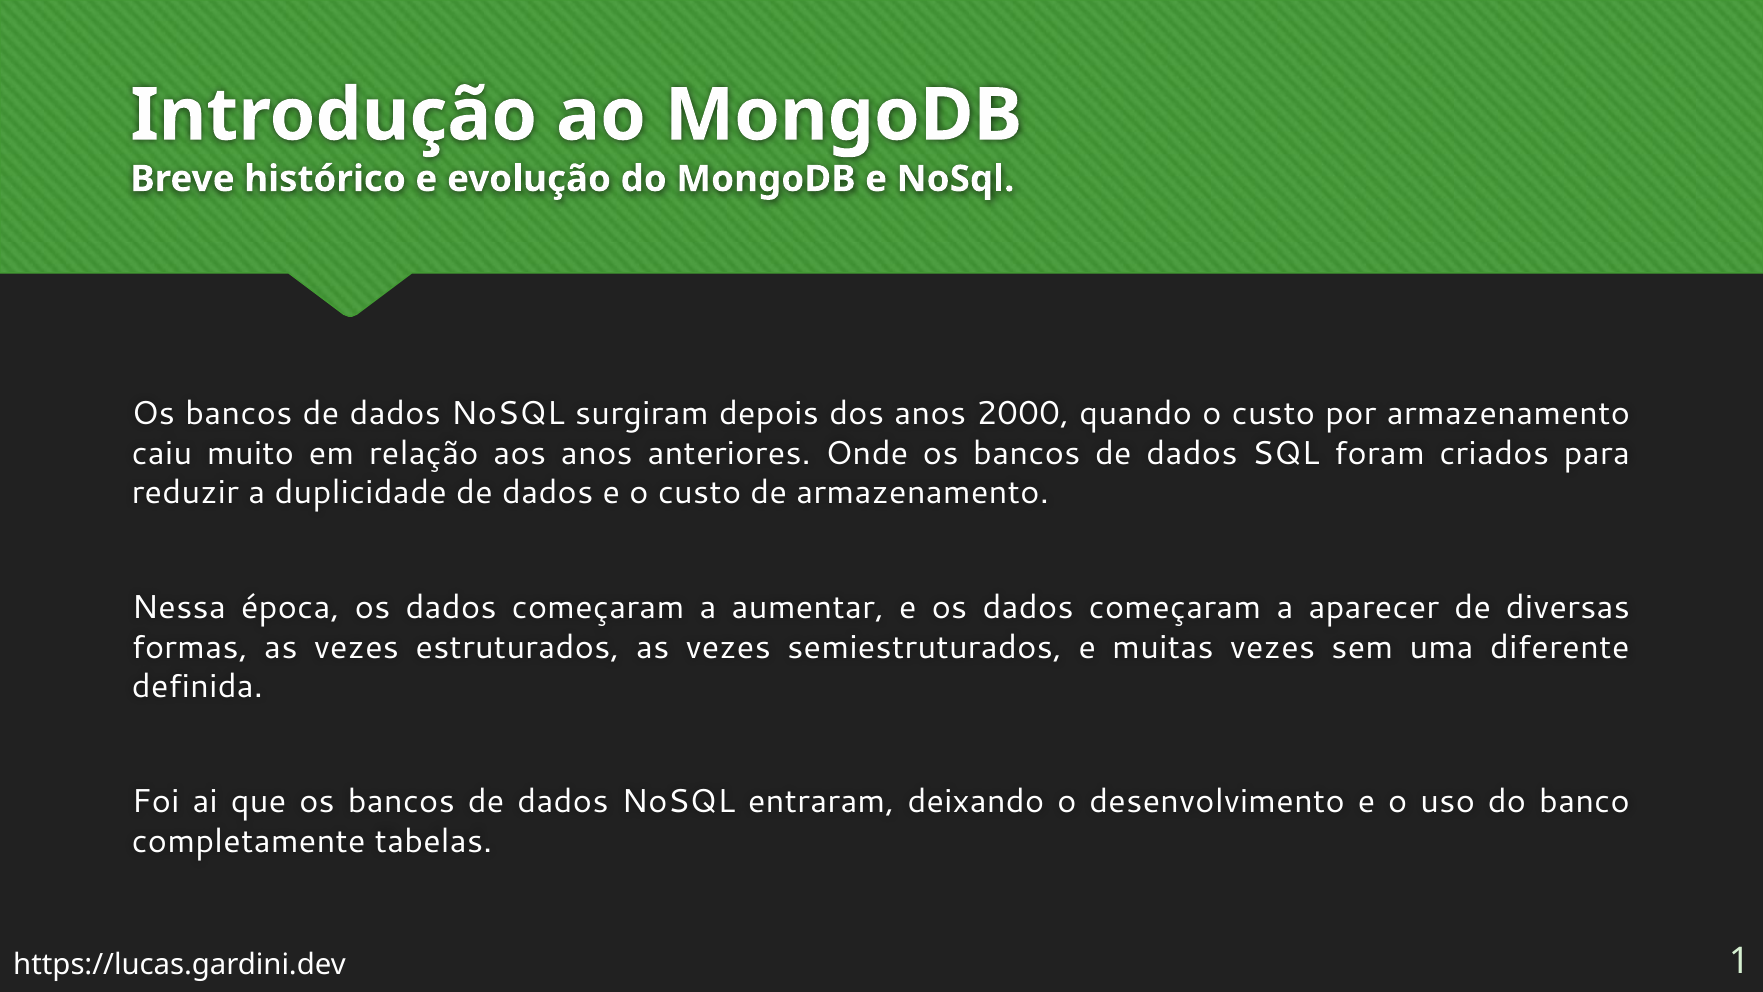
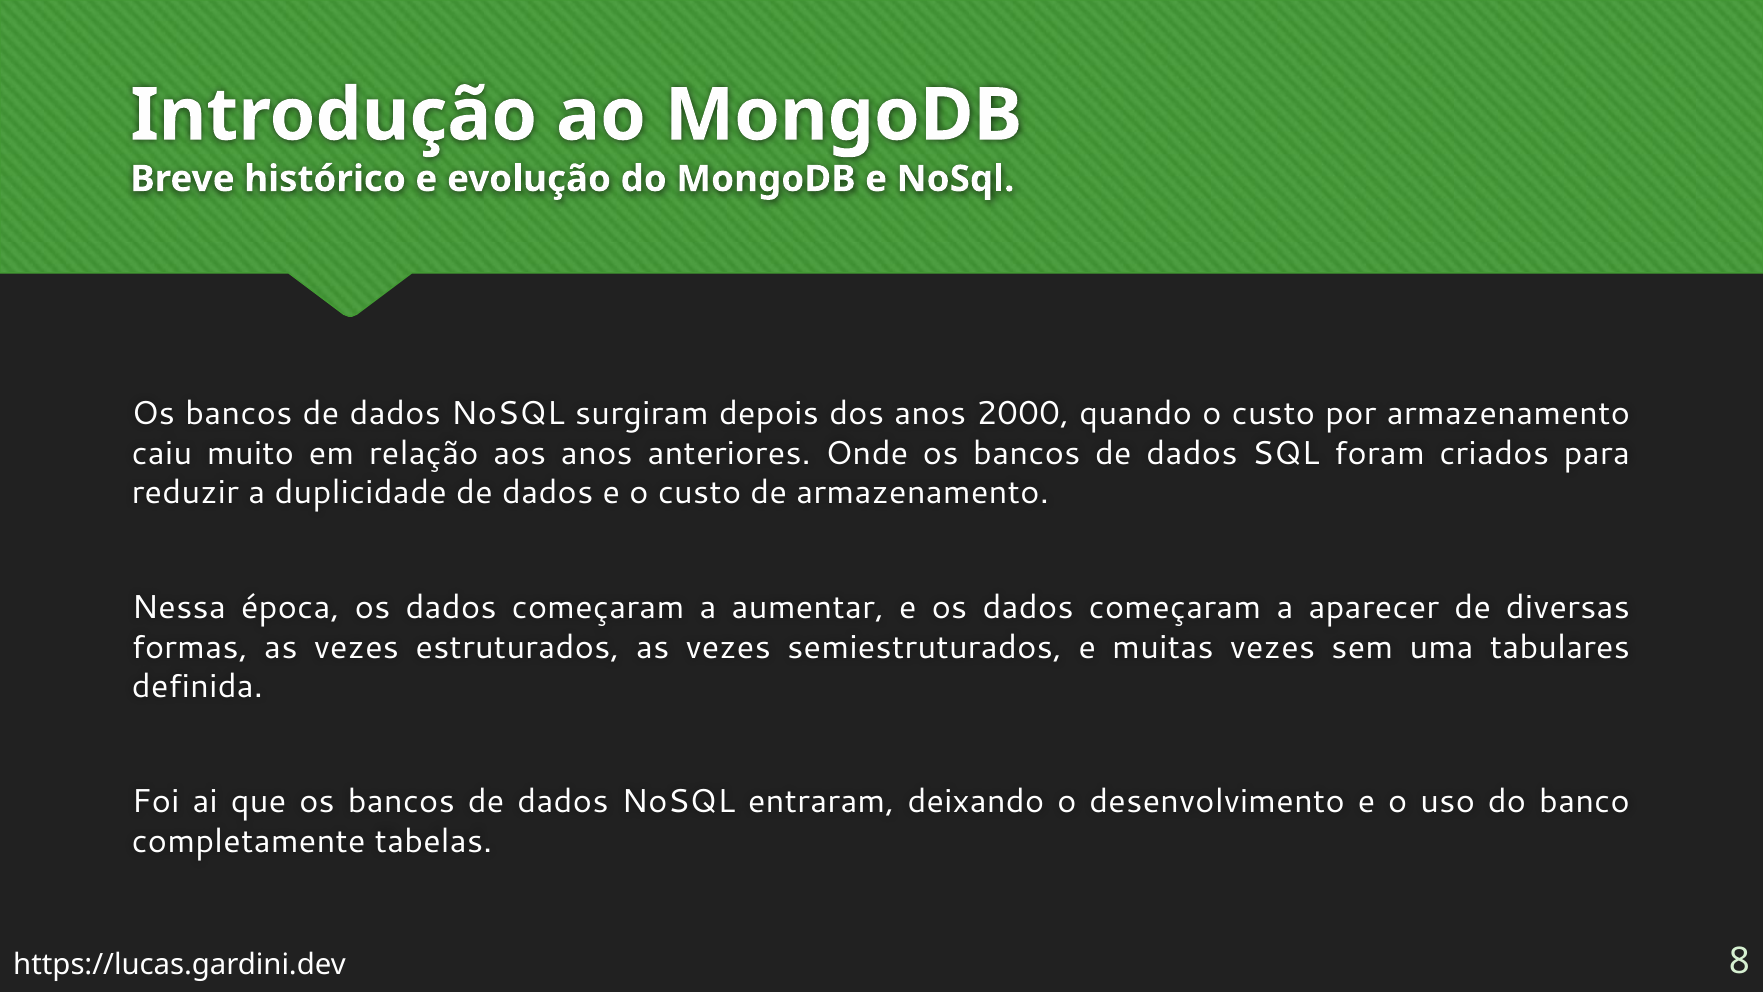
diferente: diferente -> tabulares
1: 1 -> 8
